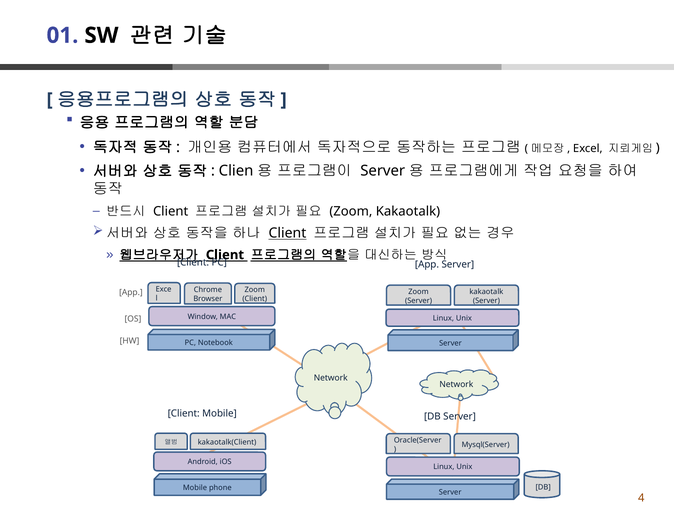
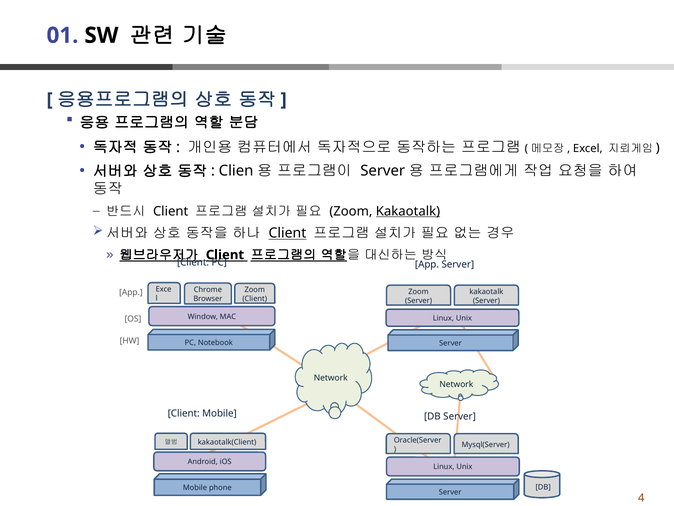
Kakaotalk at (408, 211) underline: none -> present
